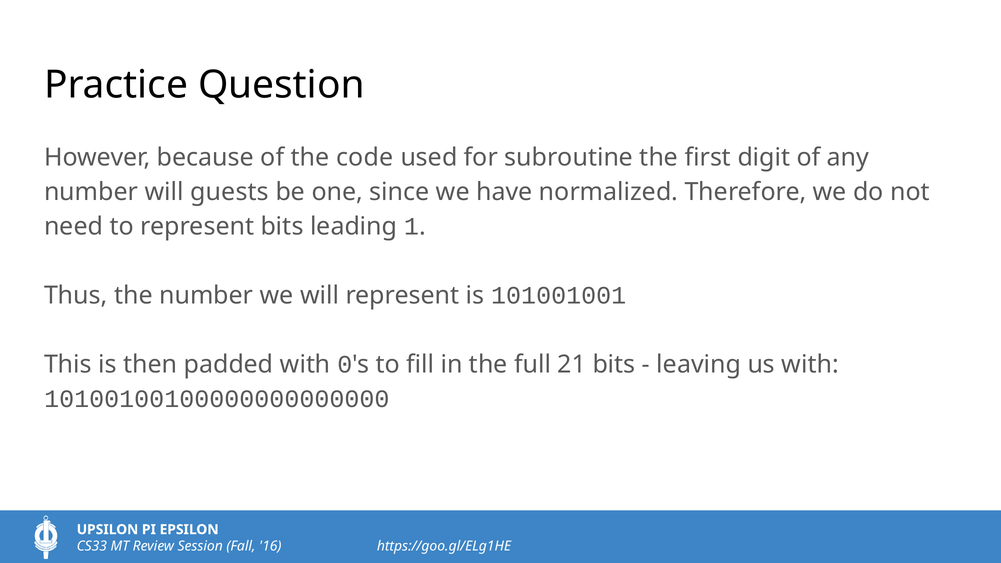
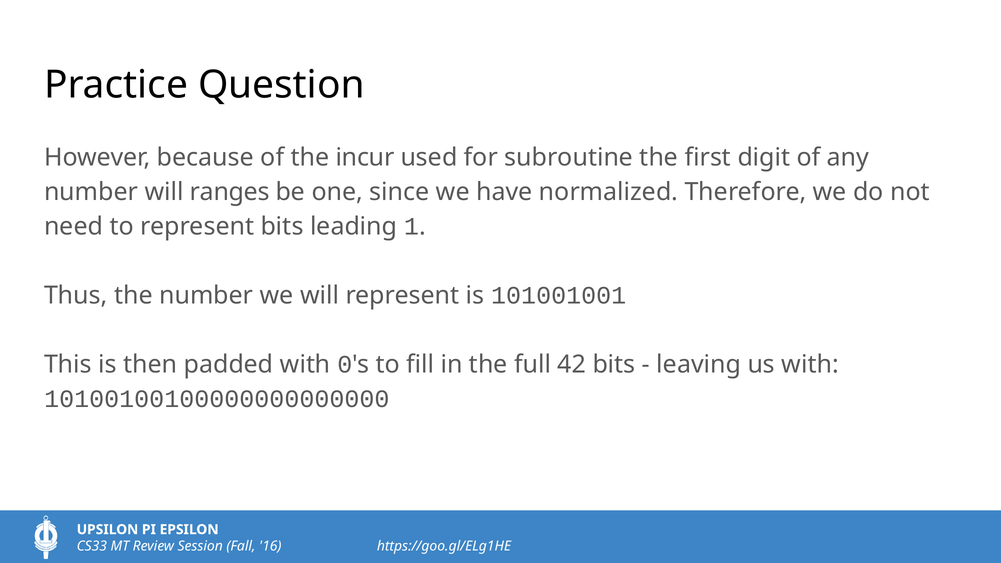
code: code -> incur
guests: guests -> ranges
21: 21 -> 42
